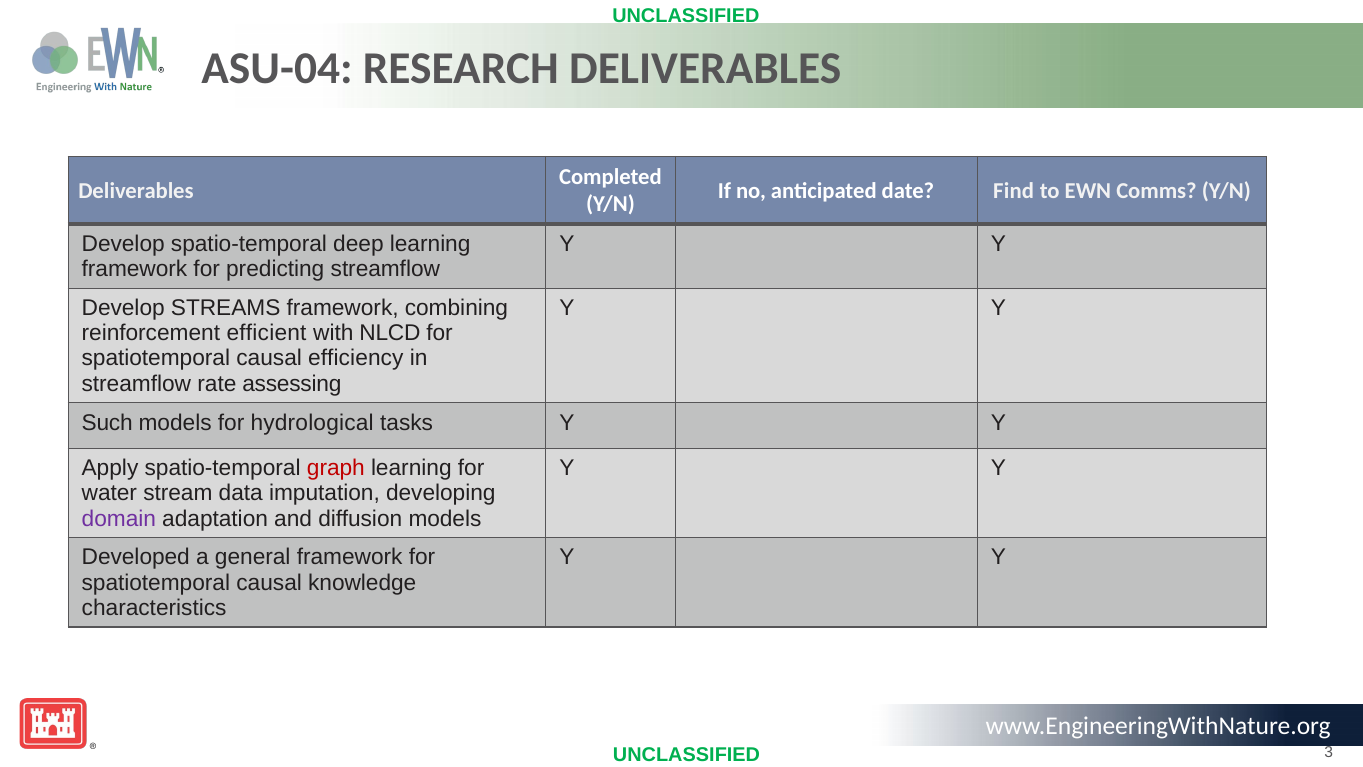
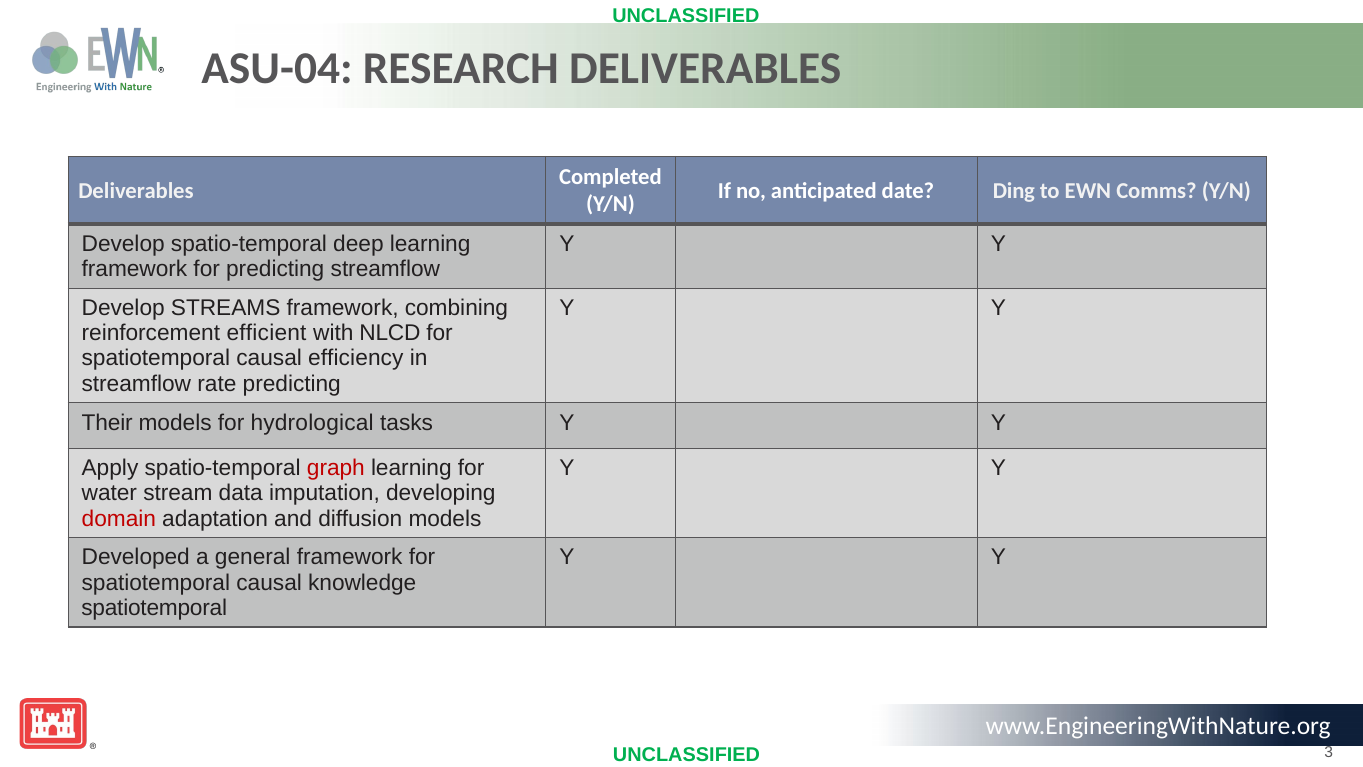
Find: Find -> Ding
rate assessing: assessing -> predicting
Such: Such -> Their
domain colour: purple -> red
characteristics at (154, 608): characteristics -> spatiotemporal
